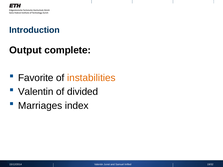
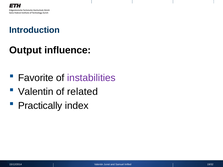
complete: complete -> influence
instabilities colour: orange -> purple
divided: divided -> related
Marriages: Marriages -> Practically
